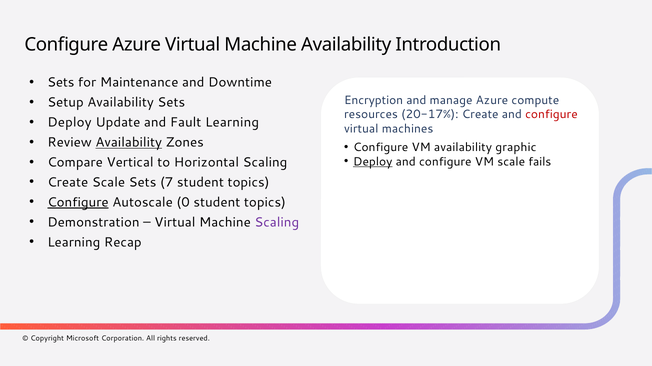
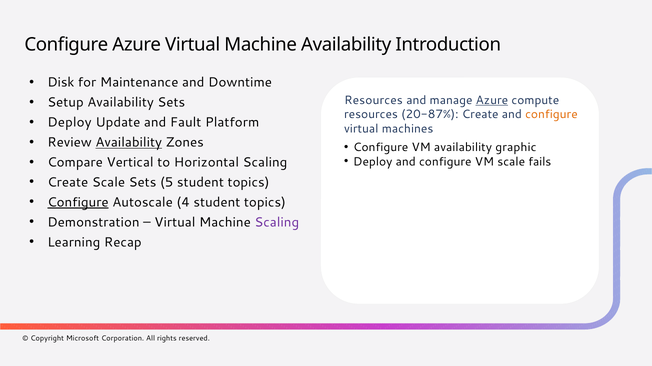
Sets at (61, 83): Sets -> Disk
Encryption at (374, 100): Encryption -> Resources
Azure at (492, 100) underline: none -> present
20-17%: 20-17% -> 20-87%
configure at (551, 115) colour: red -> orange
Fault Learning: Learning -> Platform
Deploy at (373, 162) underline: present -> none
7: 7 -> 5
0: 0 -> 4
